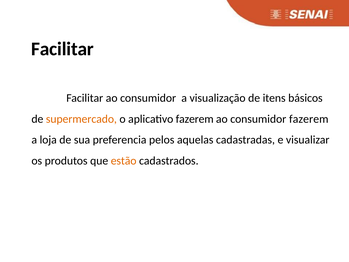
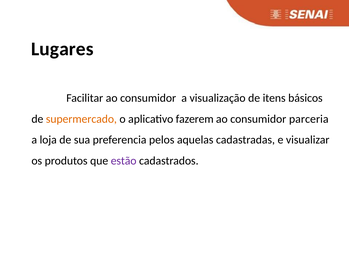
Facilitar at (62, 49): Facilitar -> Lugares
consumidor fazerem: fazerem -> parceria
estão colour: orange -> purple
